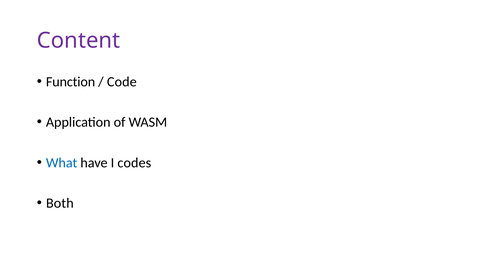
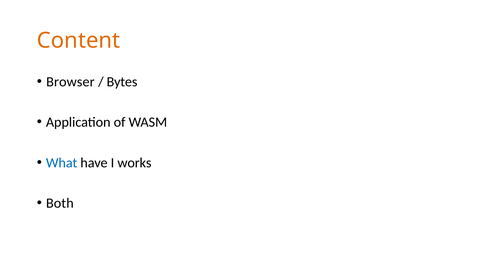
Content colour: purple -> orange
Function: Function -> Browser
Code: Code -> Bytes
codes: codes -> works
